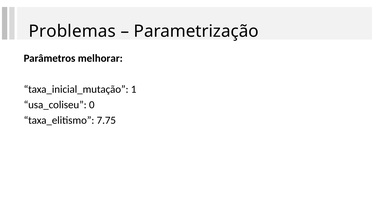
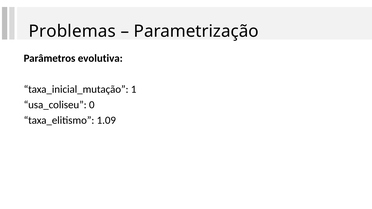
melhorar: melhorar -> evolutiva
7.75: 7.75 -> 1.09
